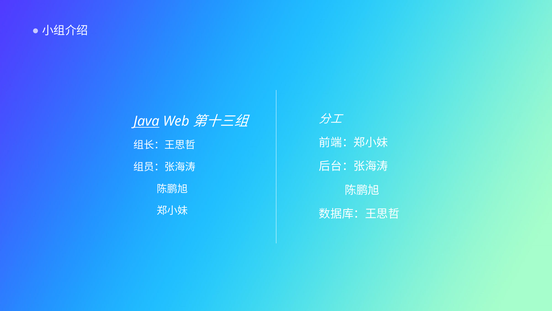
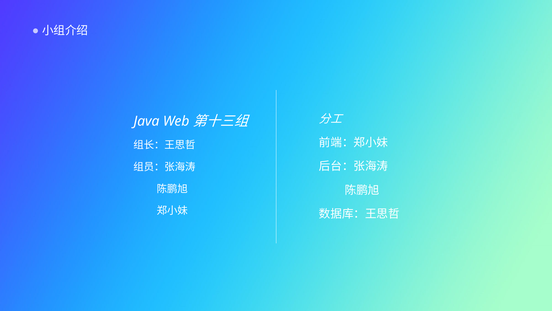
Java underline: present -> none
